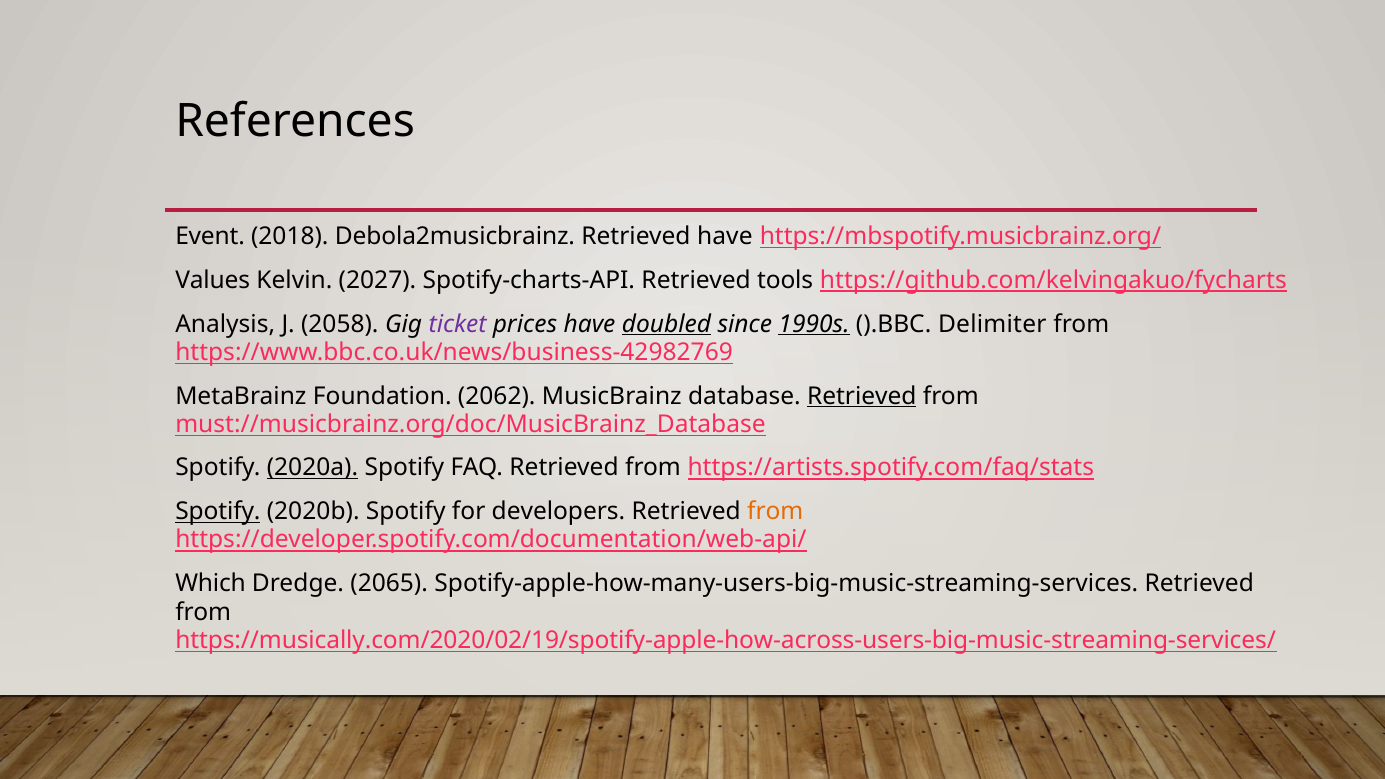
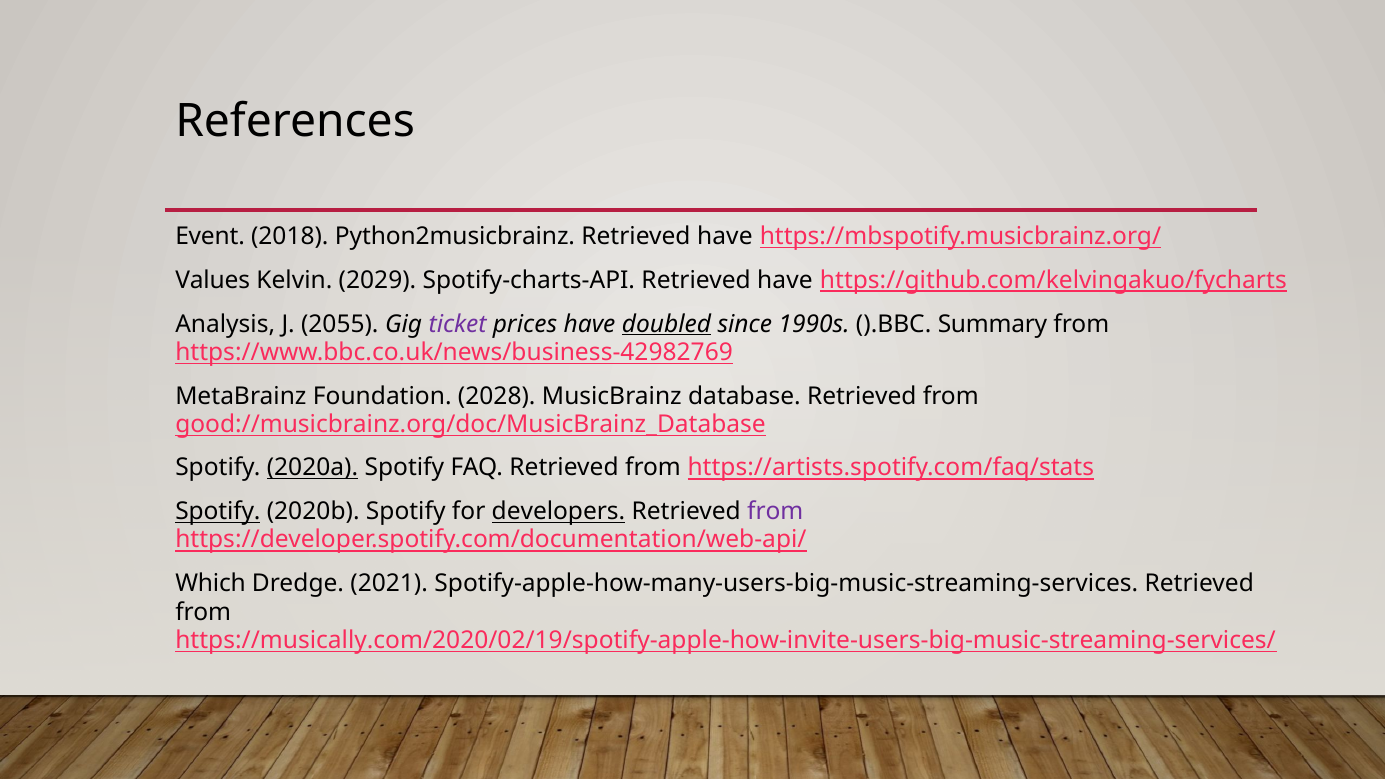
Debola2musicbrainz: Debola2musicbrainz -> Python2musicbrainz
2027: 2027 -> 2029
Spotify-charts-API Retrieved tools: tools -> have
2058: 2058 -> 2055
1990s underline: present -> none
Delimiter: Delimiter -> Summary
2062: 2062 -> 2028
Retrieved at (862, 396) underline: present -> none
must://musicbrainz.org/doc/MusicBrainz_Database: must://musicbrainz.org/doc/MusicBrainz_Database -> good://musicbrainz.org/doc/MusicBrainz_Database
developers underline: none -> present
from at (775, 512) colour: orange -> purple
2065: 2065 -> 2021
https://musically.com/2020/02/19/spotify-apple-how-across-users-big-music-streaming-services/: https://musically.com/2020/02/19/spotify-apple-how-across-users-big-music-streaming-services/ -> https://musically.com/2020/02/19/spotify-apple-how-invite-users-big-music-streaming-services/
